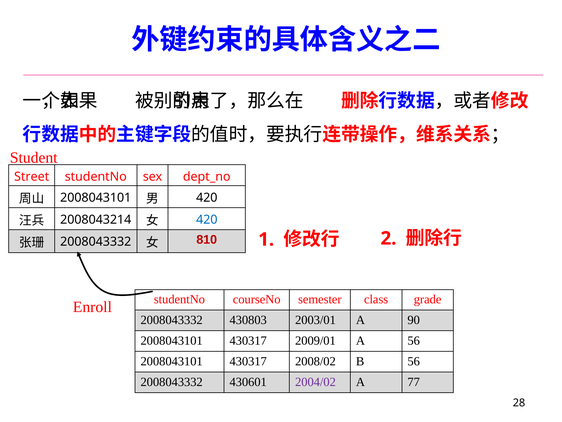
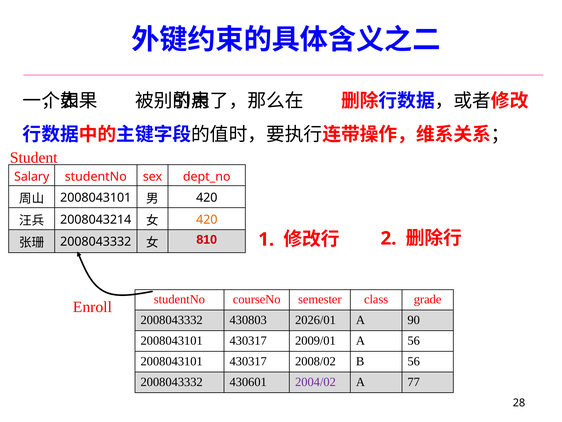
Street: Street -> Salary
420 at (207, 219) colour: blue -> orange
2003/01: 2003/01 -> 2026/01
